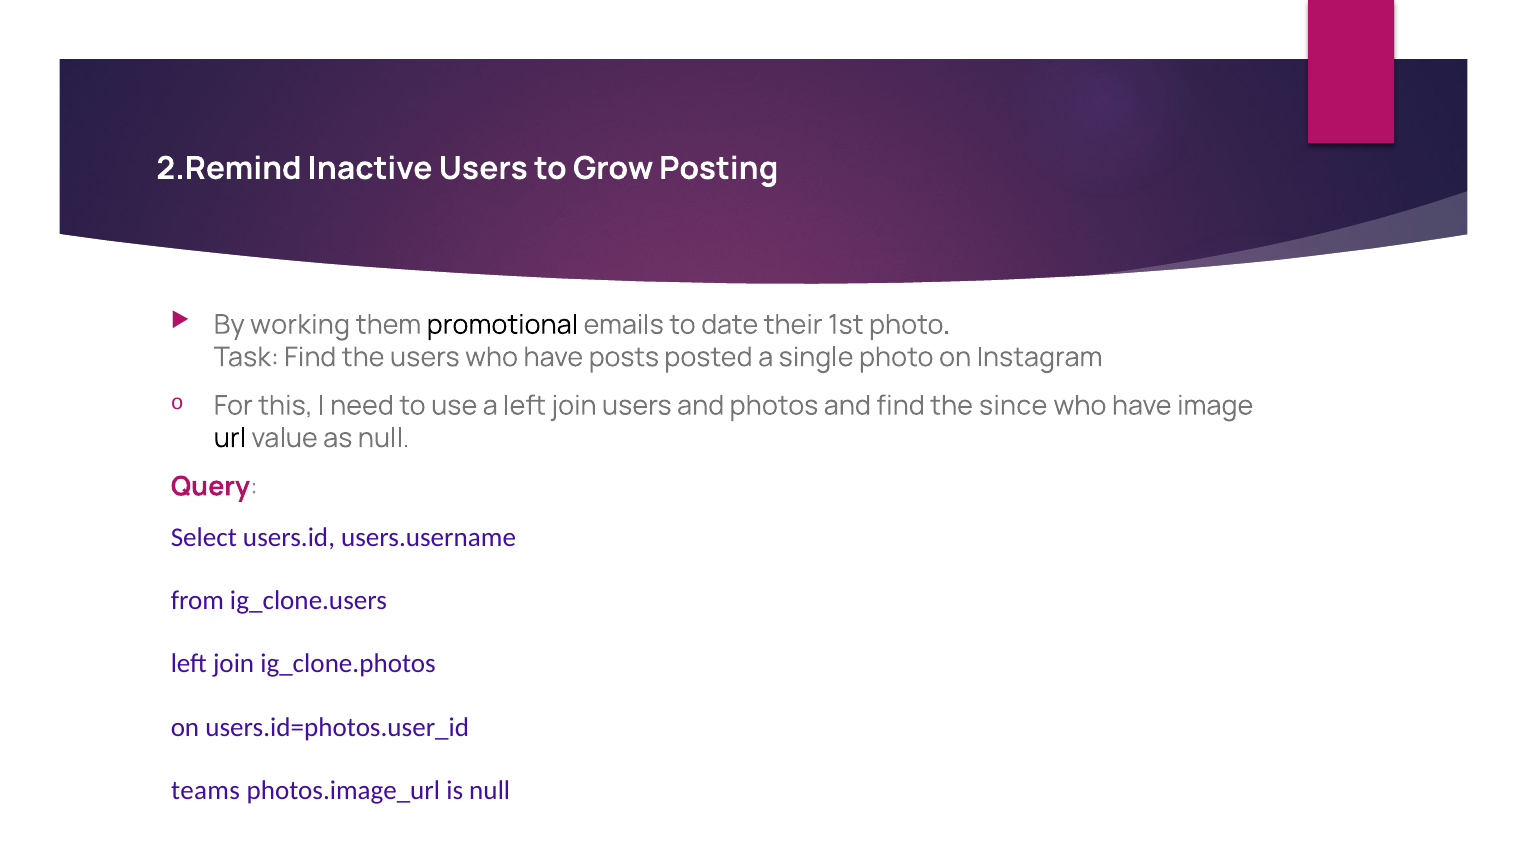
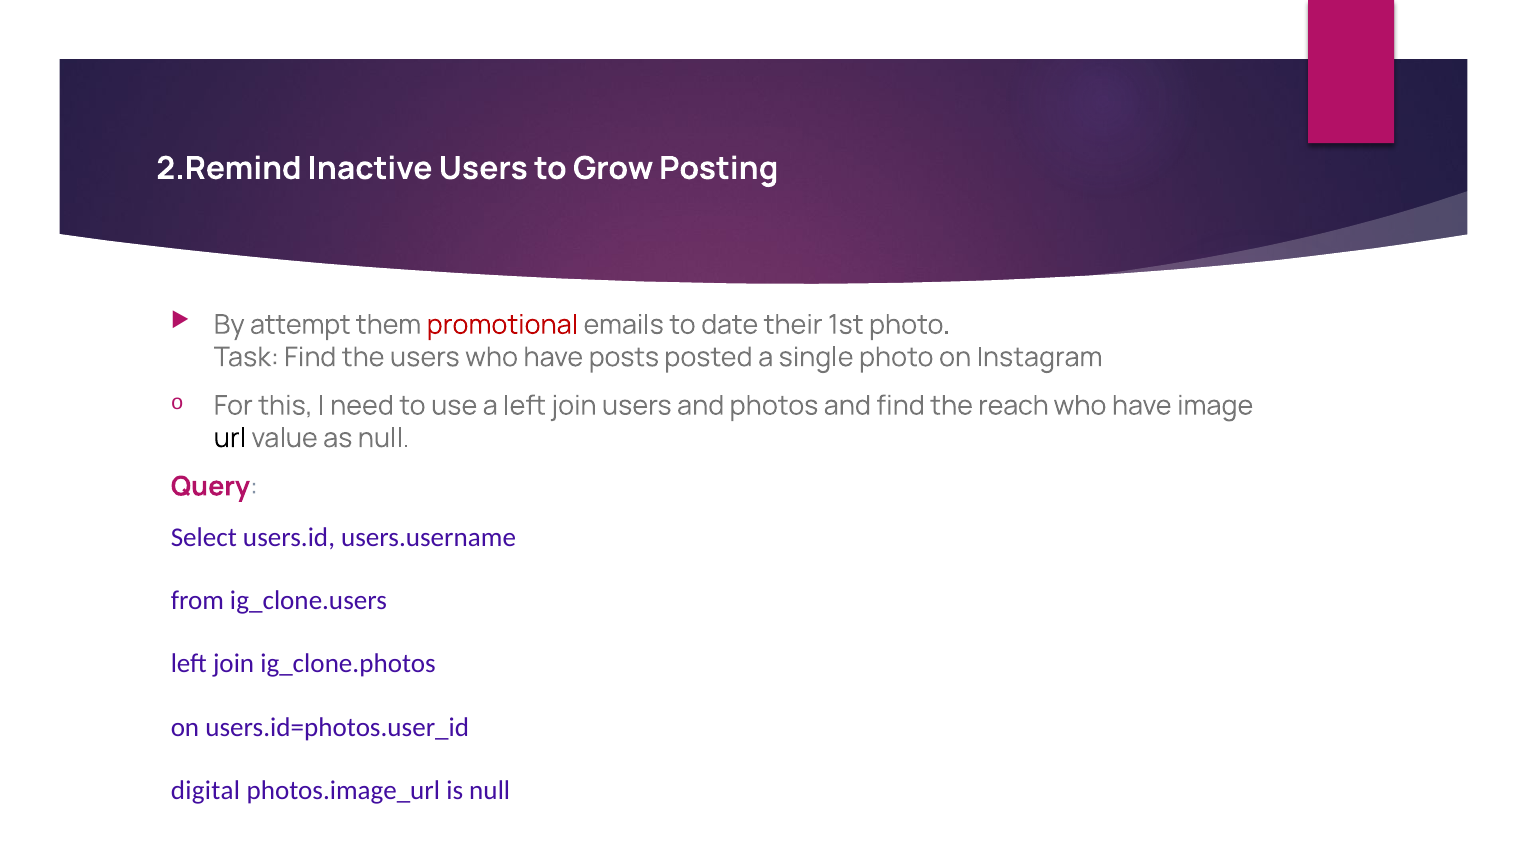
working: working -> attempt
promotional colour: black -> red
since: since -> reach
teams: teams -> digital
